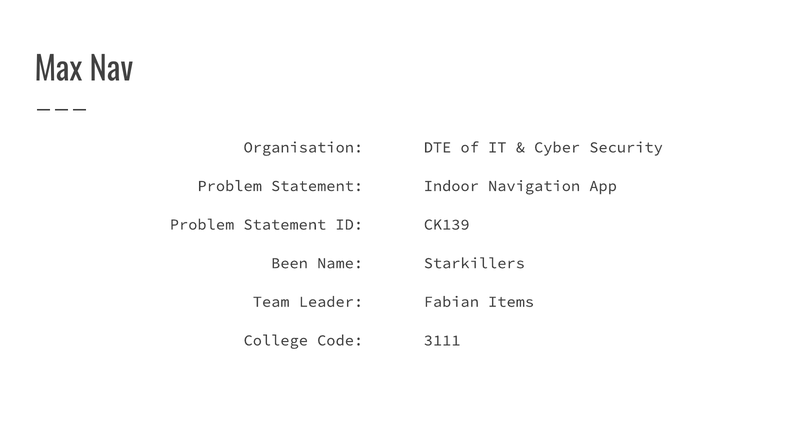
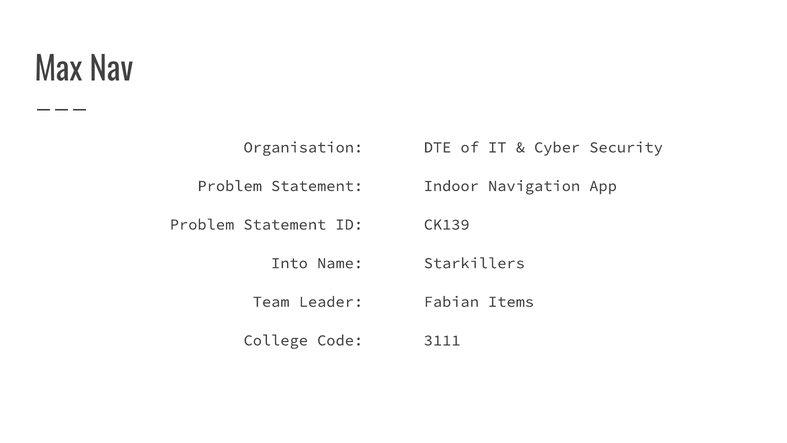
Been: Been -> Into
